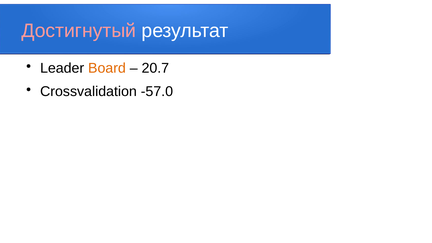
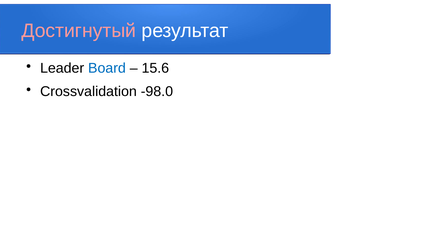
Board colour: orange -> blue
20.7: 20.7 -> 15.6
-57.0: -57.0 -> -98.0
